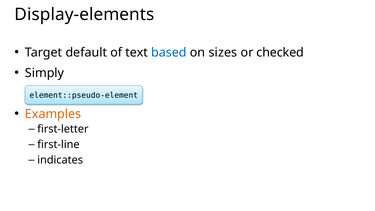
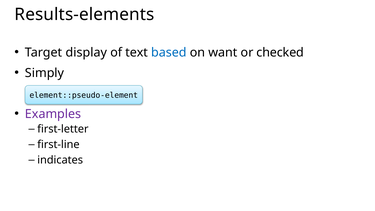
Display-elements: Display-elements -> Results-elements
default: default -> display
sizes: sizes -> want
Examples colour: orange -> purple
